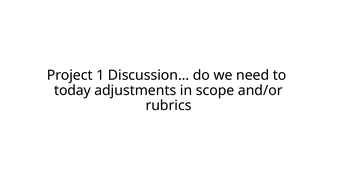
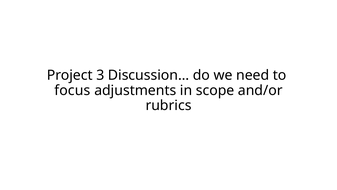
1: 1 -> 3
today: today -> focus
